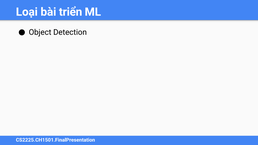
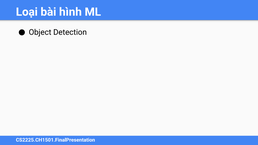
triển: triển -> hình
